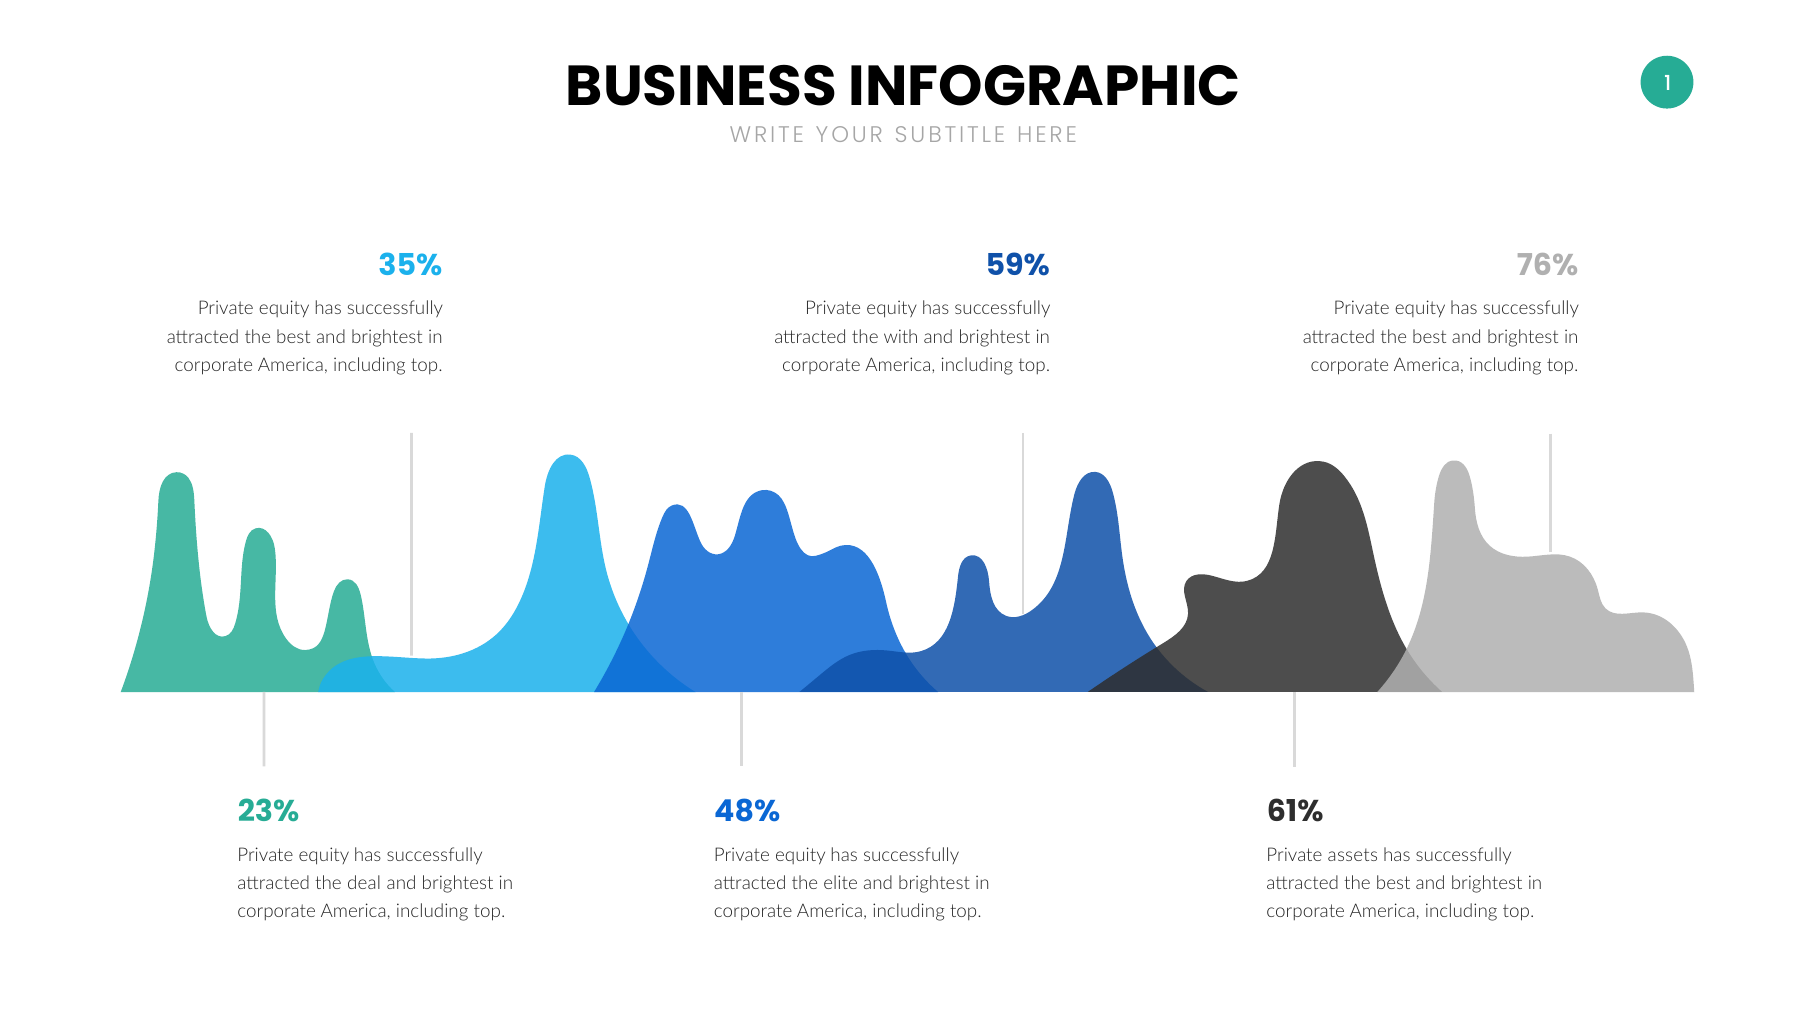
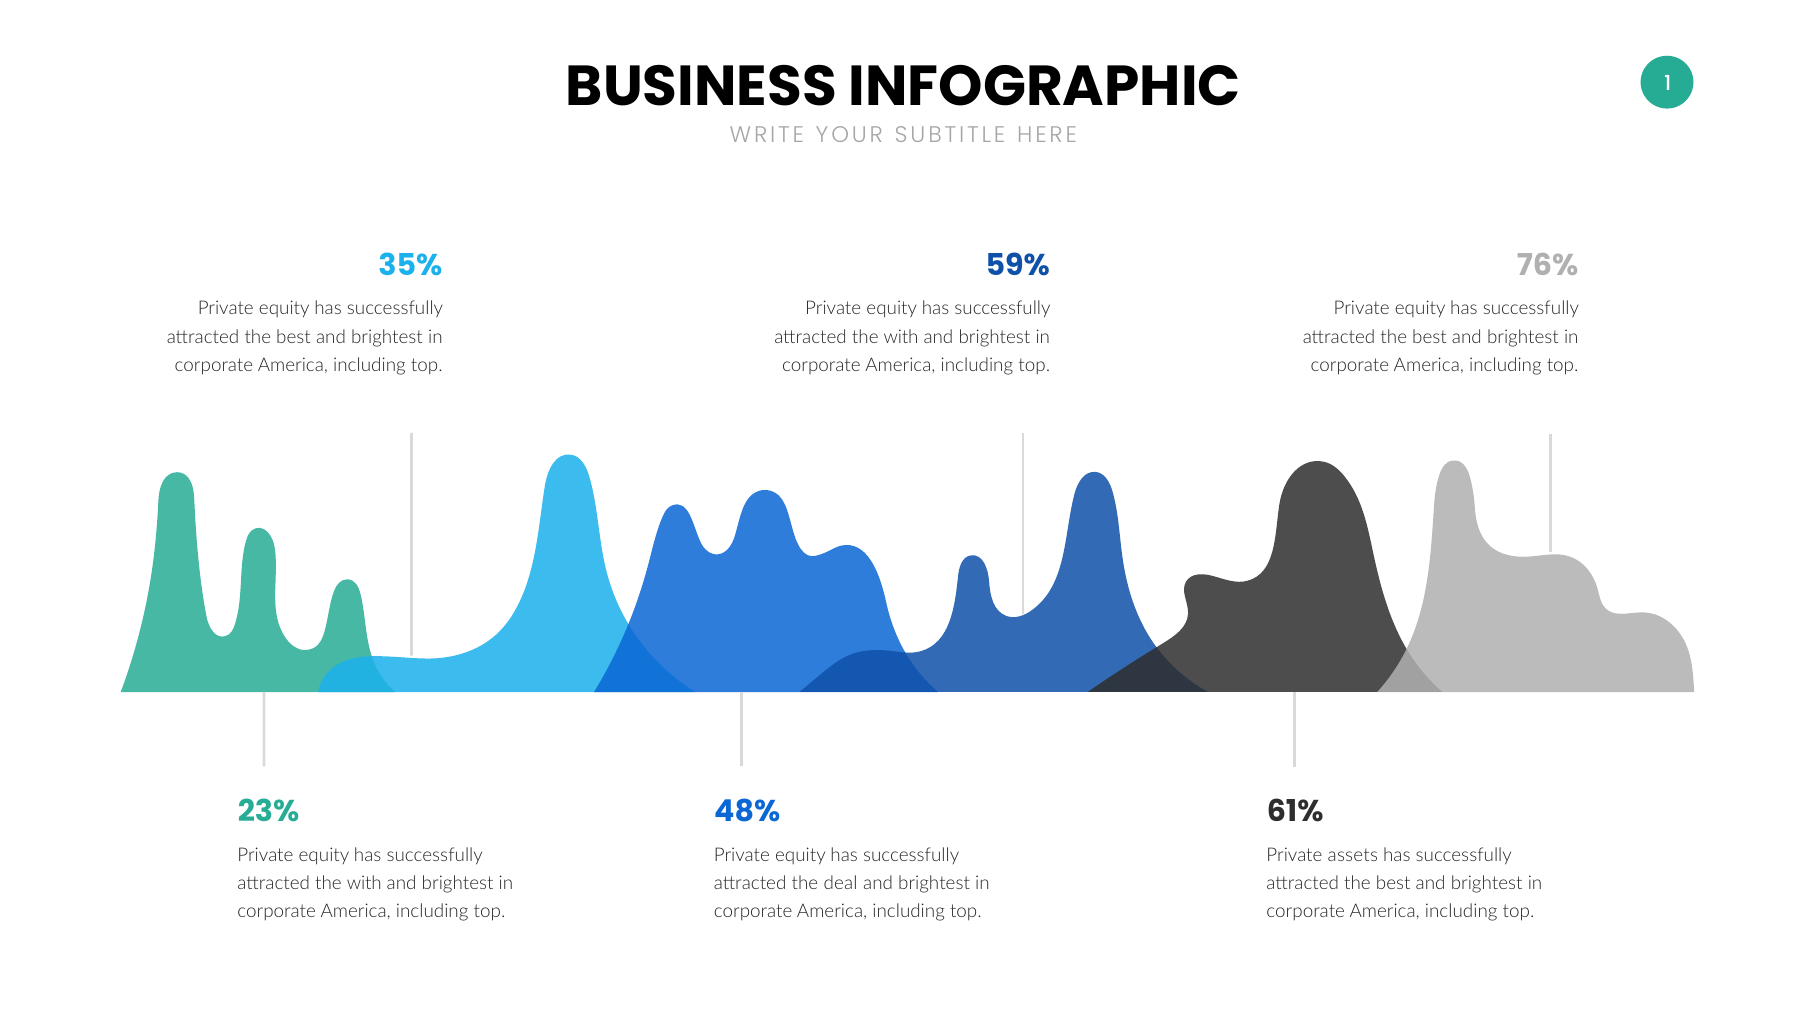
deal at (364, 884): deal -> with
elite: elite -> deal
